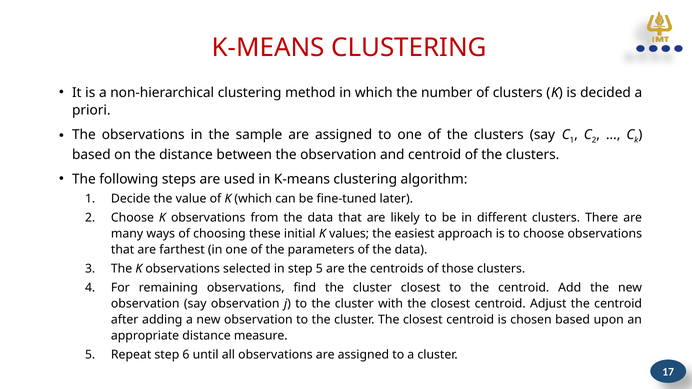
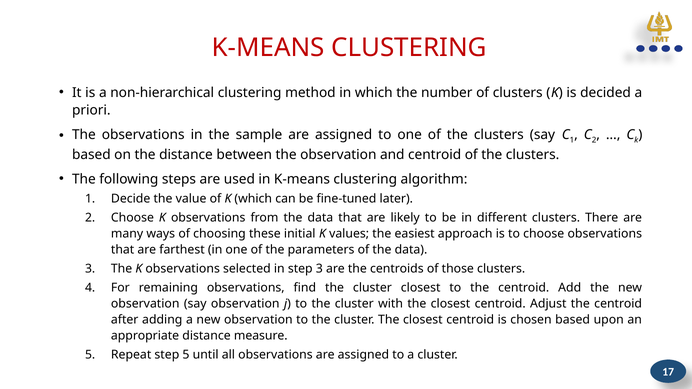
step 5: 5 -> 3
step 6: 6 -> 5
